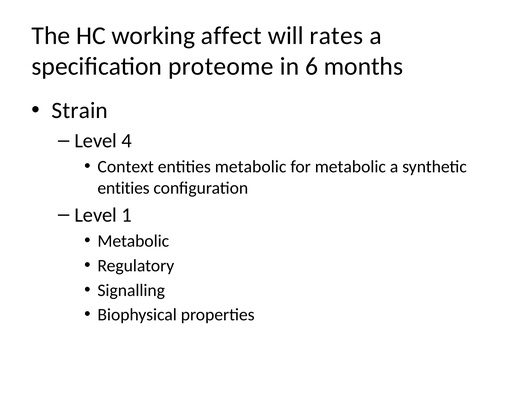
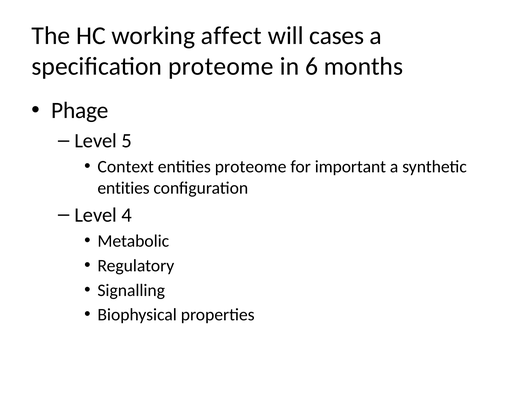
rates: rates -> cases
Strain: Strain -> Phage
4: 4 -> 5
entities metabolic: metabolic -> proteome
for metabolic: metabolic -> important
1: 1 -> 4
